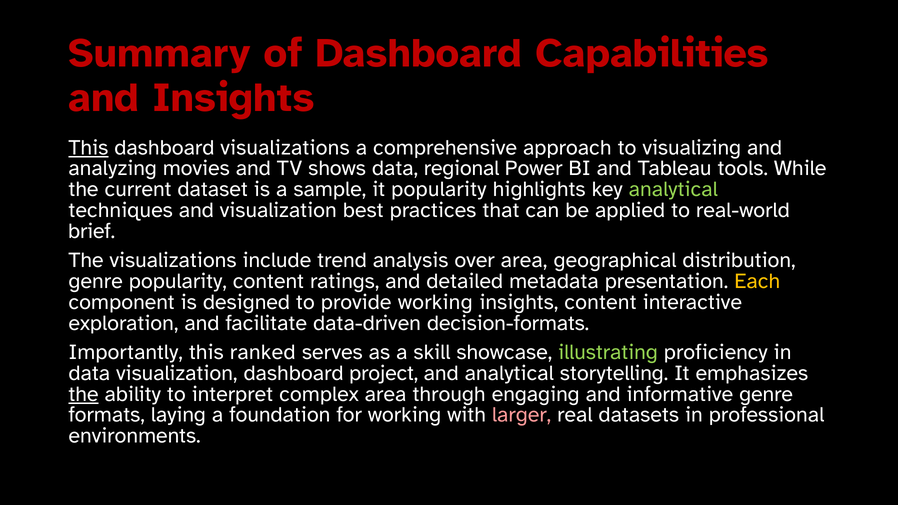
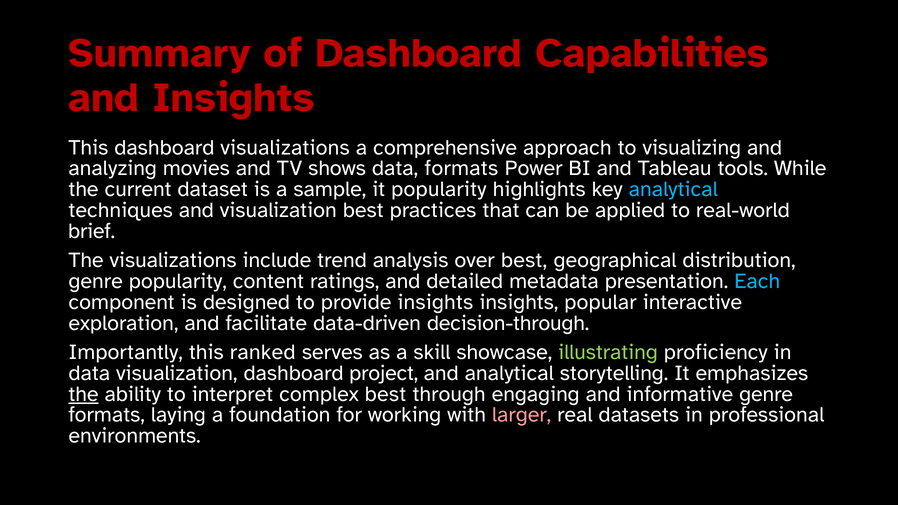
This at (88, 147) underline: present -> none
data regional: regional -> formats
analytical at (673, 189) colour: light green -> light blue
over area: area -> best
Each colour: yellow -> light blue
provide working: working -> insights
insights content: content -> popular
decision-formats: decision-formats -> decision-through
complex area: area -> best
